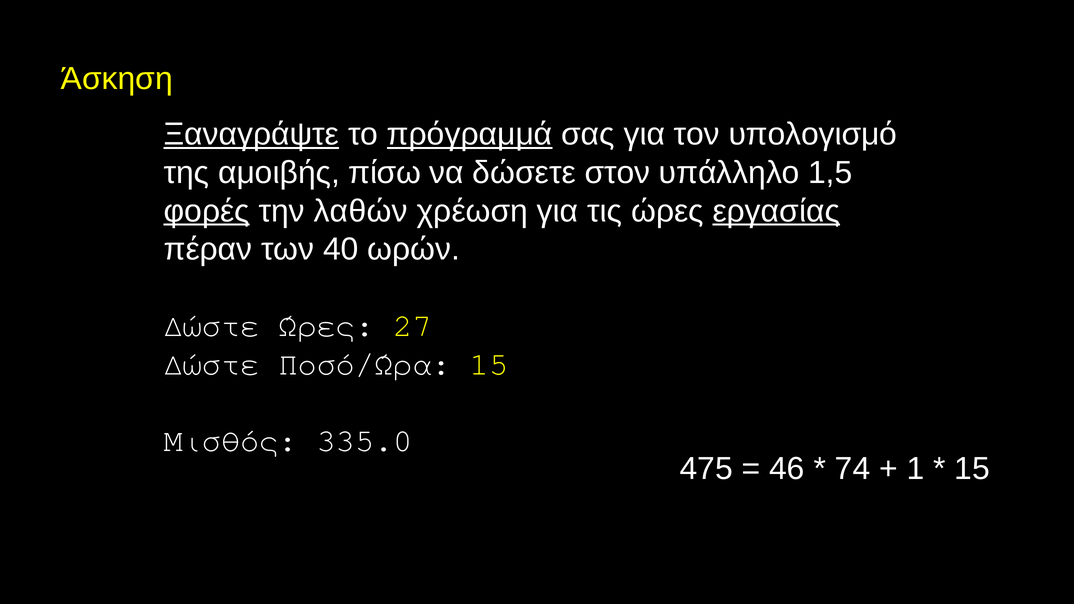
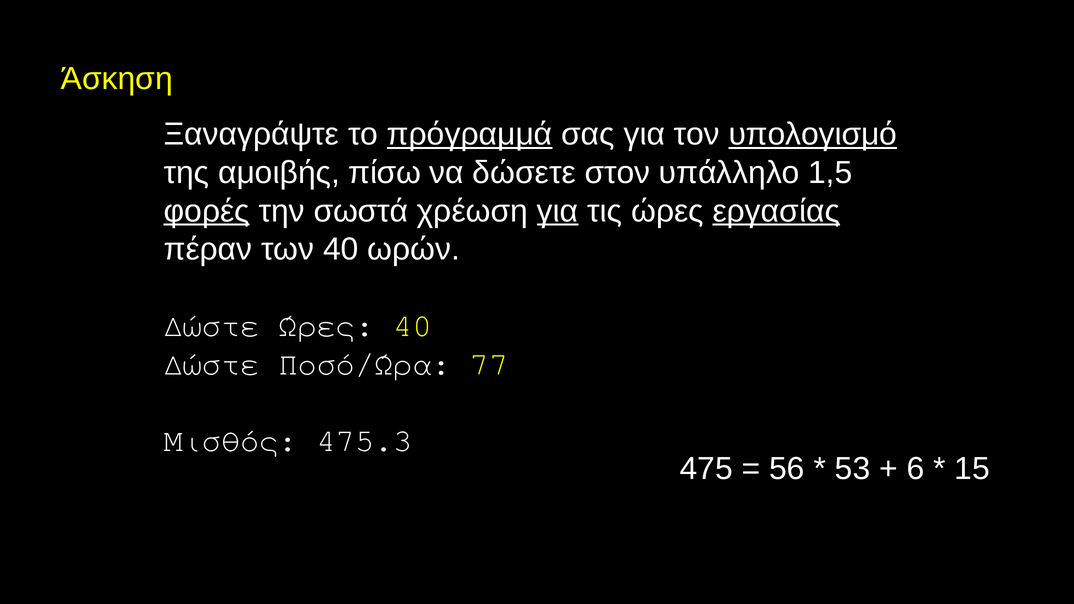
Ξαναγράψτε underline: present -> none
υπολογισμό underline: none -> present
λαθών: λαθών -> σωστά
για at (558, 211) underline: none -> present
27 at (413, 326): 27 -> 40
15 at (489, 364): 15 -> 77
335.0: 335.0 -> 475.3
46: 46 -> 56
74: 74 -> 53
1: 1 -> 6
